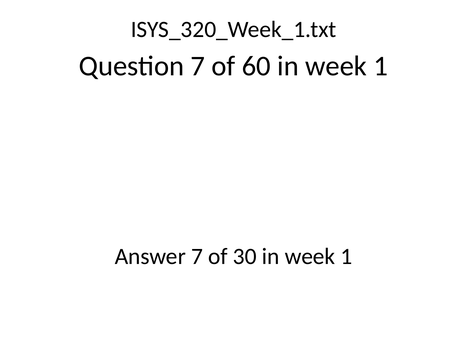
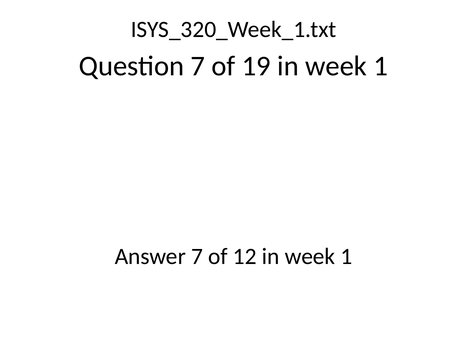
60: 60 -> 19
30: 30 -> 12
